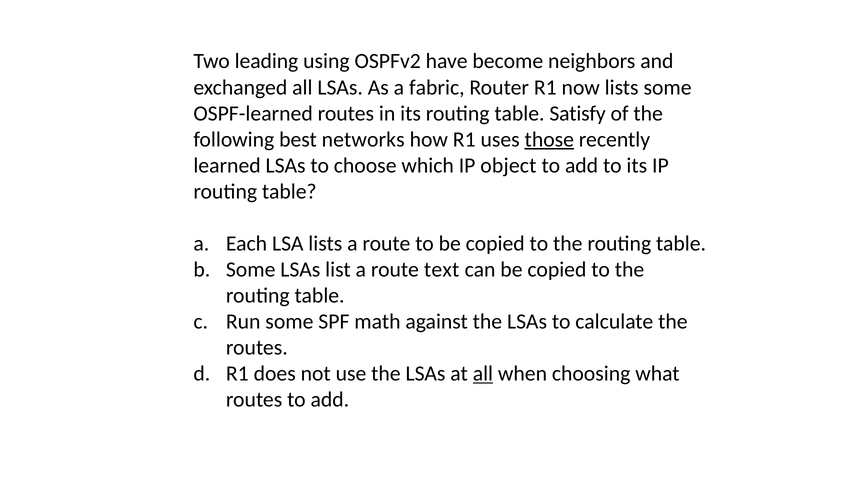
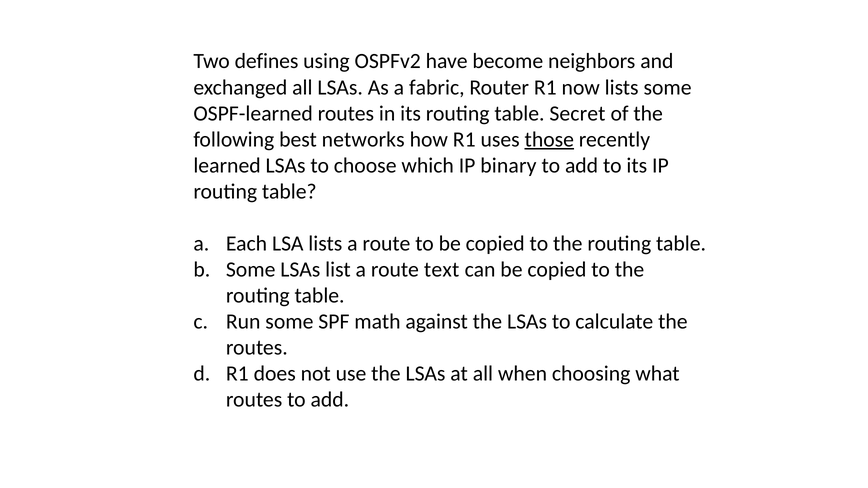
leading: leading -> defines
Satisfy: Satisfy -> Secret
object: object -> binary
all at (483, 374) underline: present -> none
